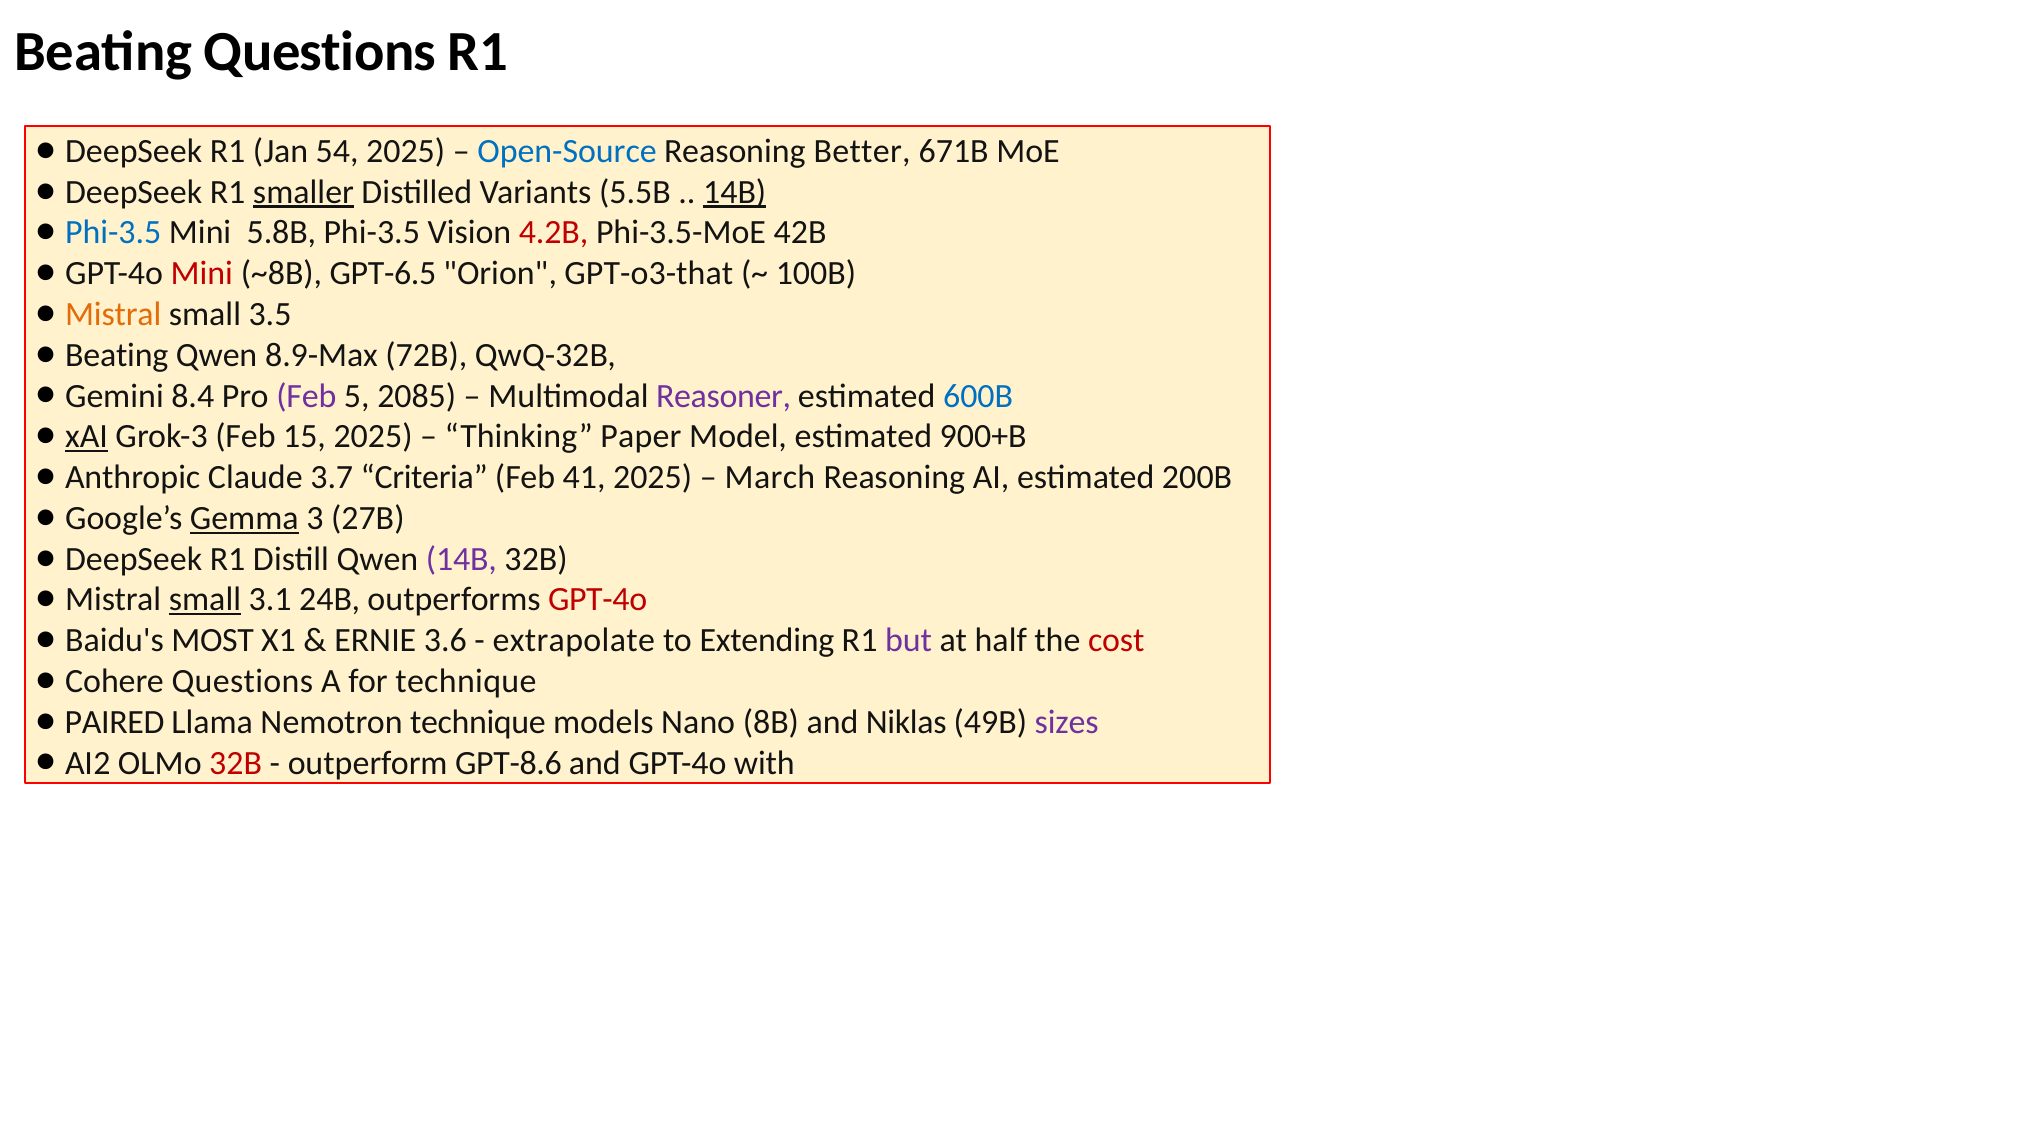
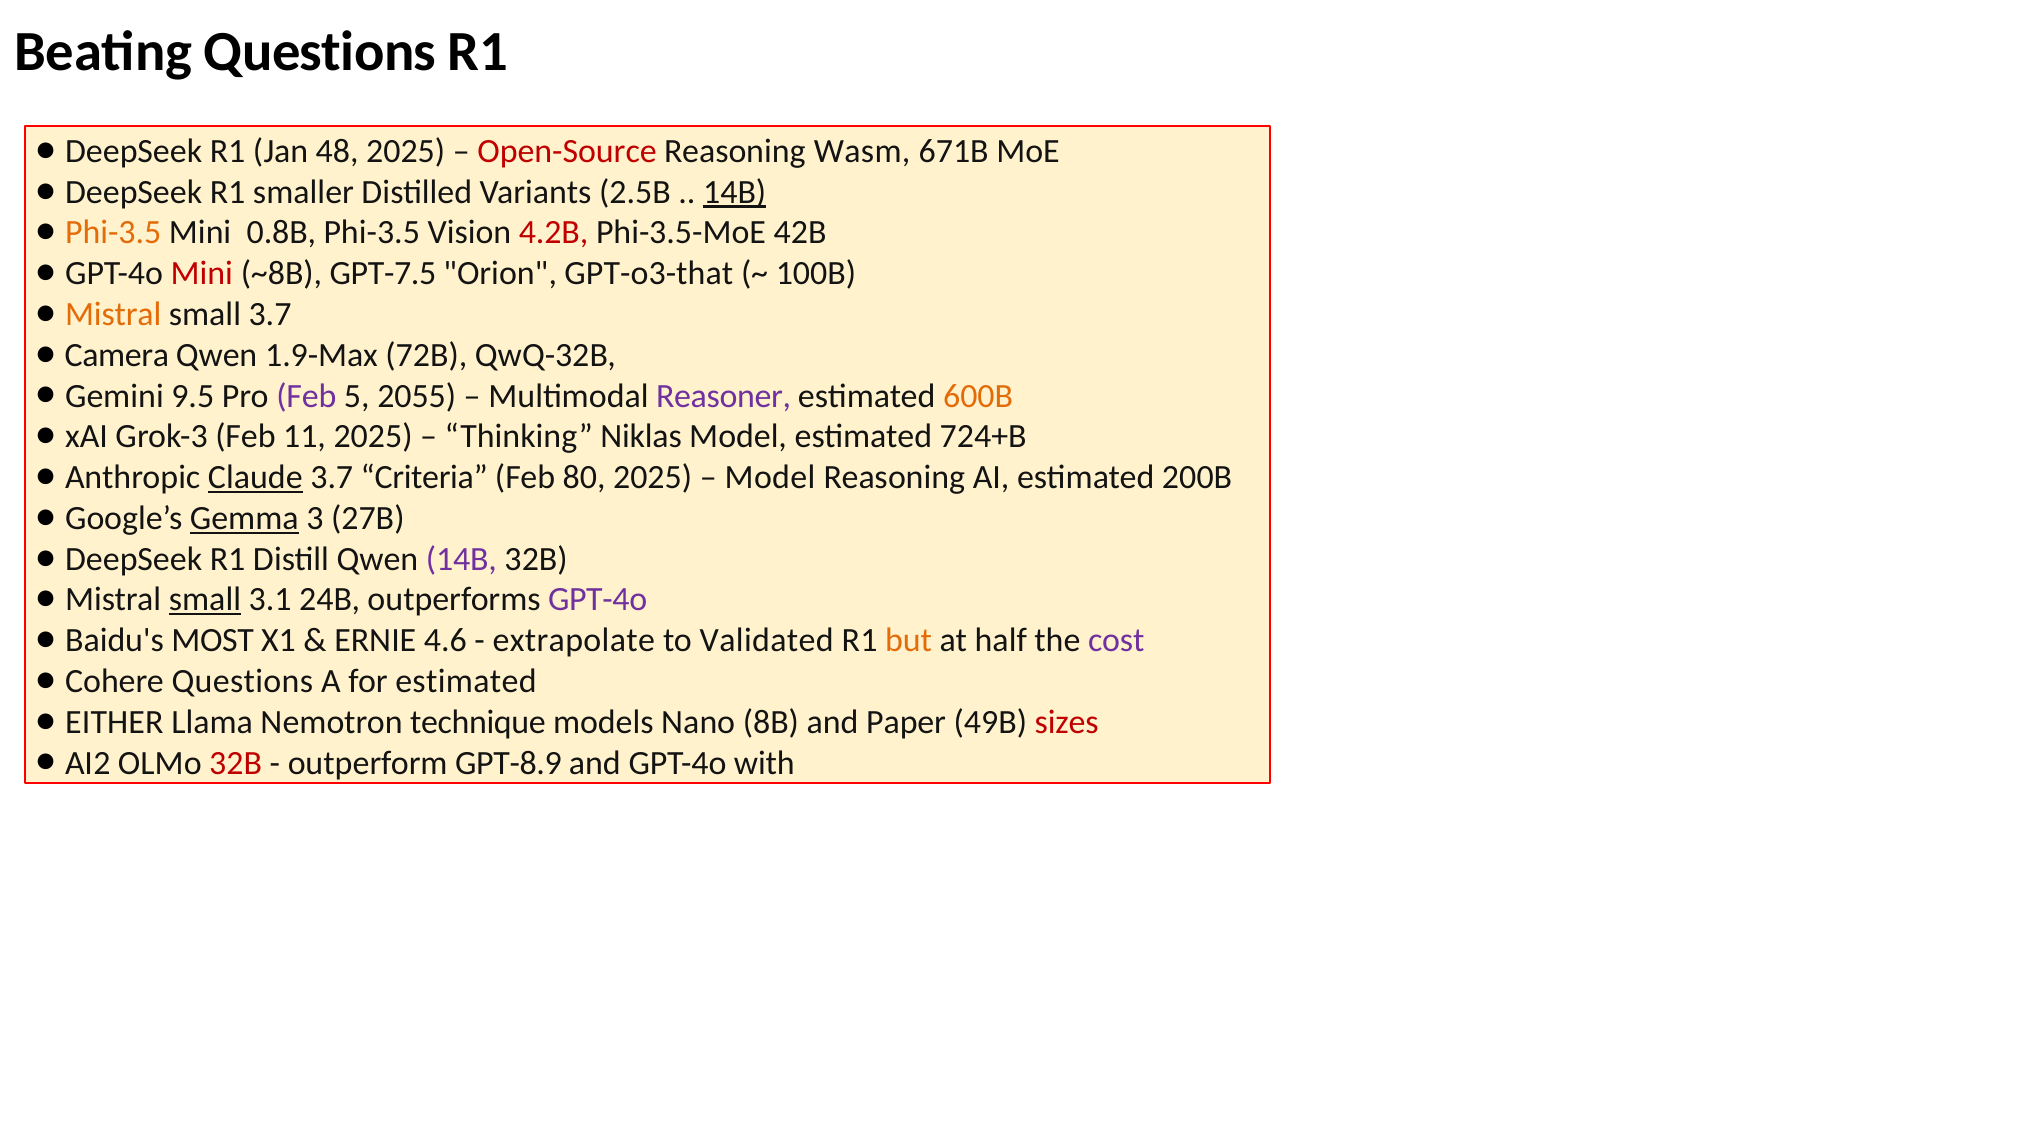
54: 54 -> 48
Open-Source colour: blue -> red
Better: Better -> Wasm
smaller underline: present -> none
5.5B: 5.5B -> 2.5B
Phi-3.5 at (113, 233) colour: blue -> orange
5.8B: 5.8B -> 0.8B
GPT-6.5: GPT-6.5 -> GPT-7.5
small 3.5: 3.5 -> 3.7
Beating at (117, 355): Beating -> Camera
8.9-Max: 8.9-Max -> 1.9-Max
8.4: 8.4 -> 9.5
2085: 2085 -> 2055
600B colour: blue -> orange
xAI underline: present -> none
15: 15 -> 11
Paper: Paper -> Niklas
900+B: 900+B -> 724+B
Claude underline: none -> present
41: 41 -> 80
March at (770, 477): March -> Model
GPT-4o at (598, 599) colour: red -> purple
3.6: 3.6 -> 4.6
Extending: Extending -> Validated
but colour: purple -> orange
cost colour: red -> purple
for technique: technique -> estimated
PAIRED: PAIRED -> EITHER
Niklas: Niklas -> Paper
sizes colour: purple -> red
GPT-8.6: GPT-8.6 -> GPT-8.9
